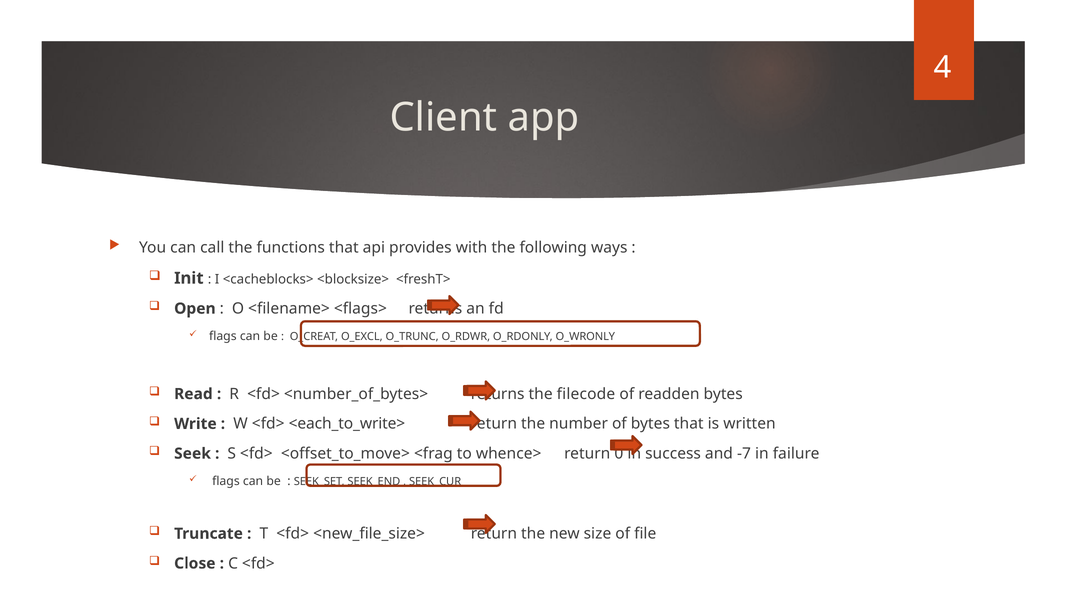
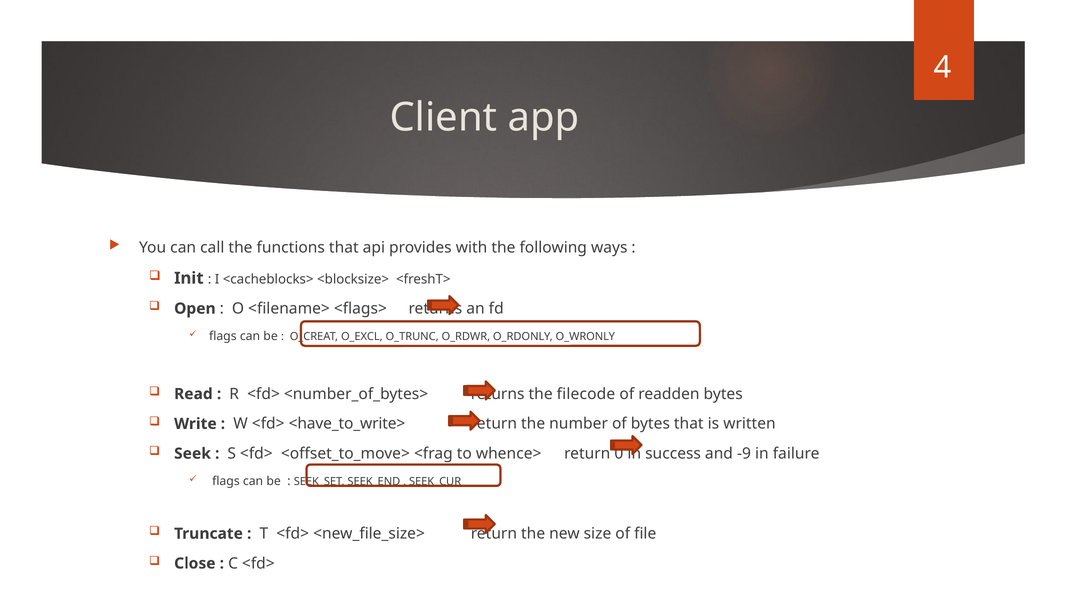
<each_to_write>: <each_to_write> -> <have_to_write>
-7: -7 -> -9
